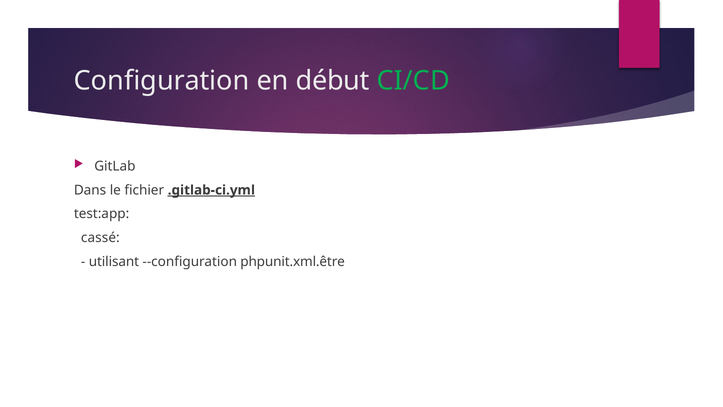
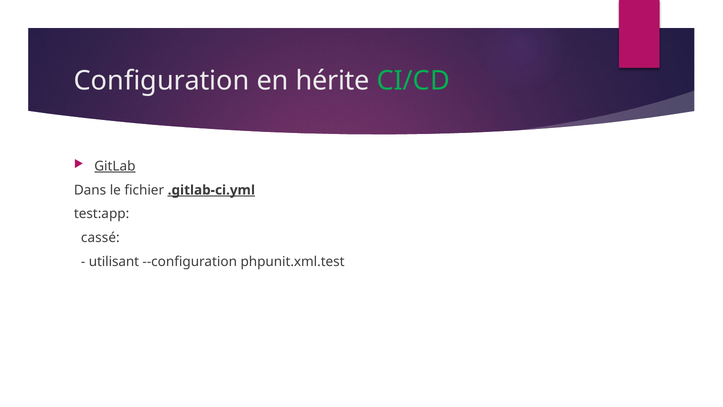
début: début -> hérite
GitLab underline: none -> present
phpunit.xml.être: phpunit.xml.être -> phpunit.xml.test
